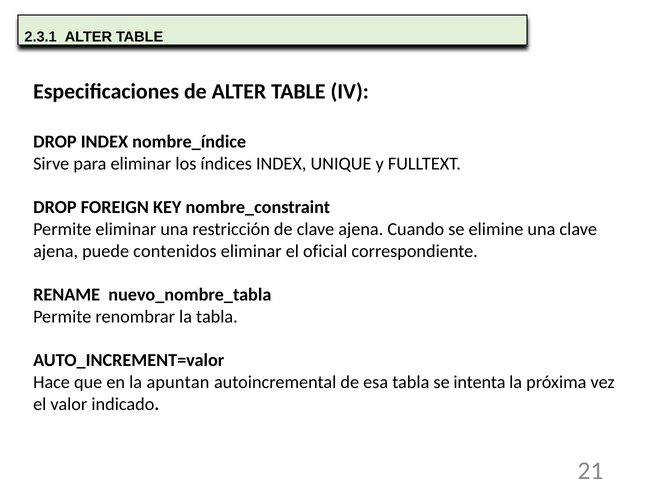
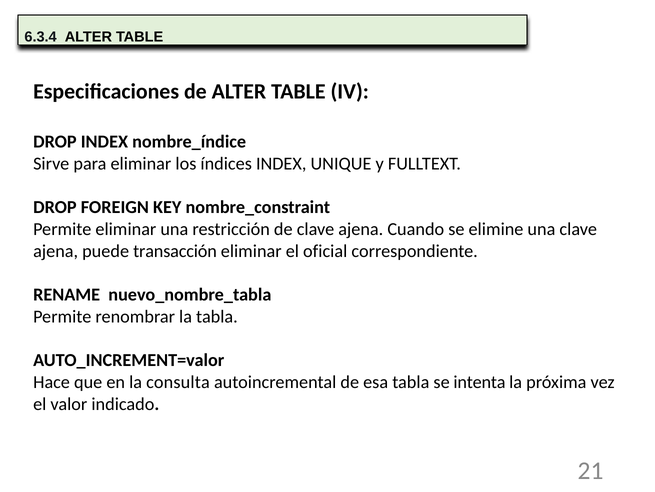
2.3.1: 2.3.1 -> 6.3.4
contenidos: contenidos -> transacción
apuntan: apuntan -> consulta
